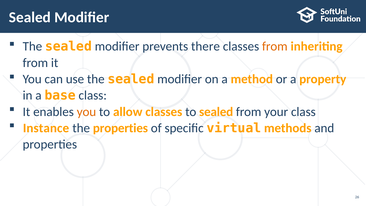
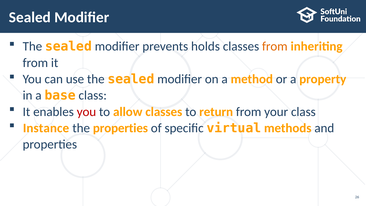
there: there -> holds
you at (86, 112) colour: orange -> red
to sealed: sealed -> return
